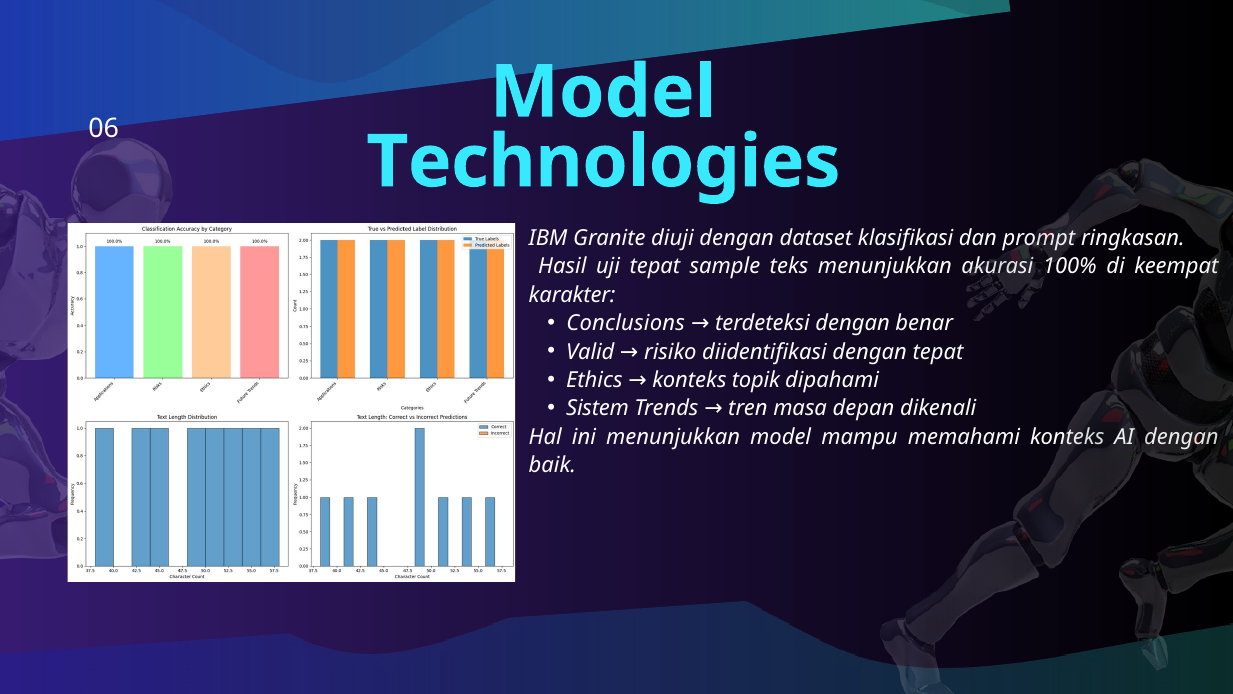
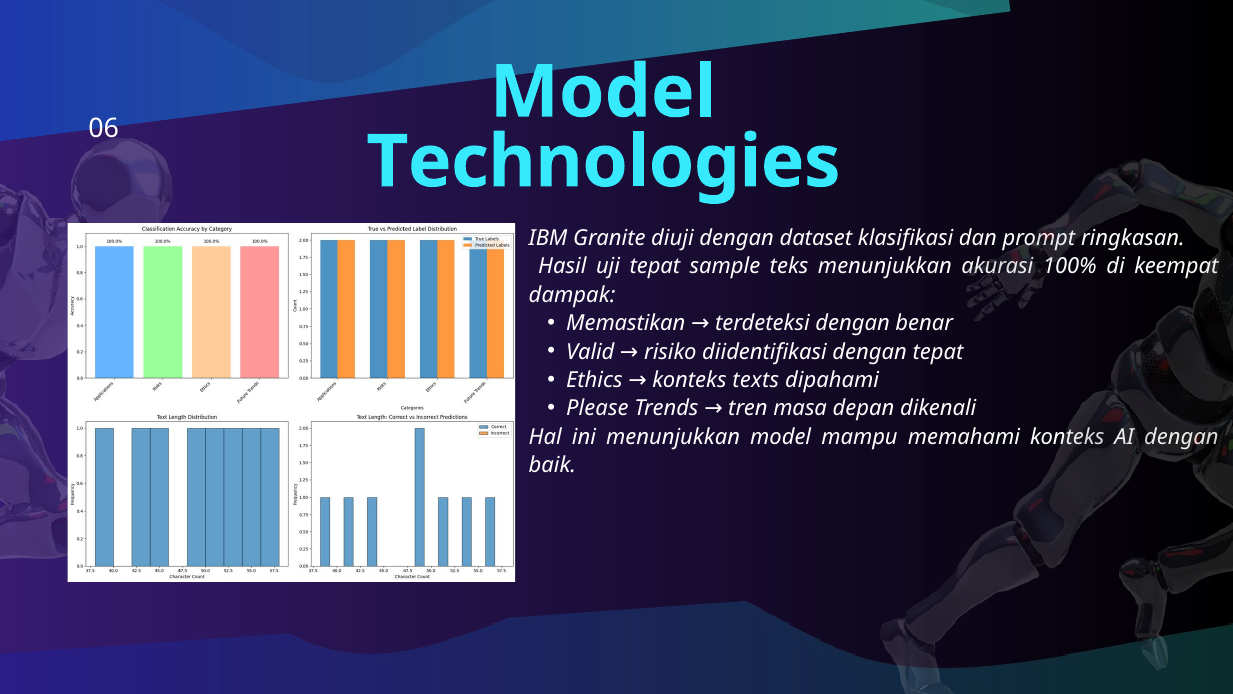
karakter: karakter -> dampak
Conclusions: Conclusions -> Memastikan
topik: topik -> texts
Sistem: Sistem -> Please
